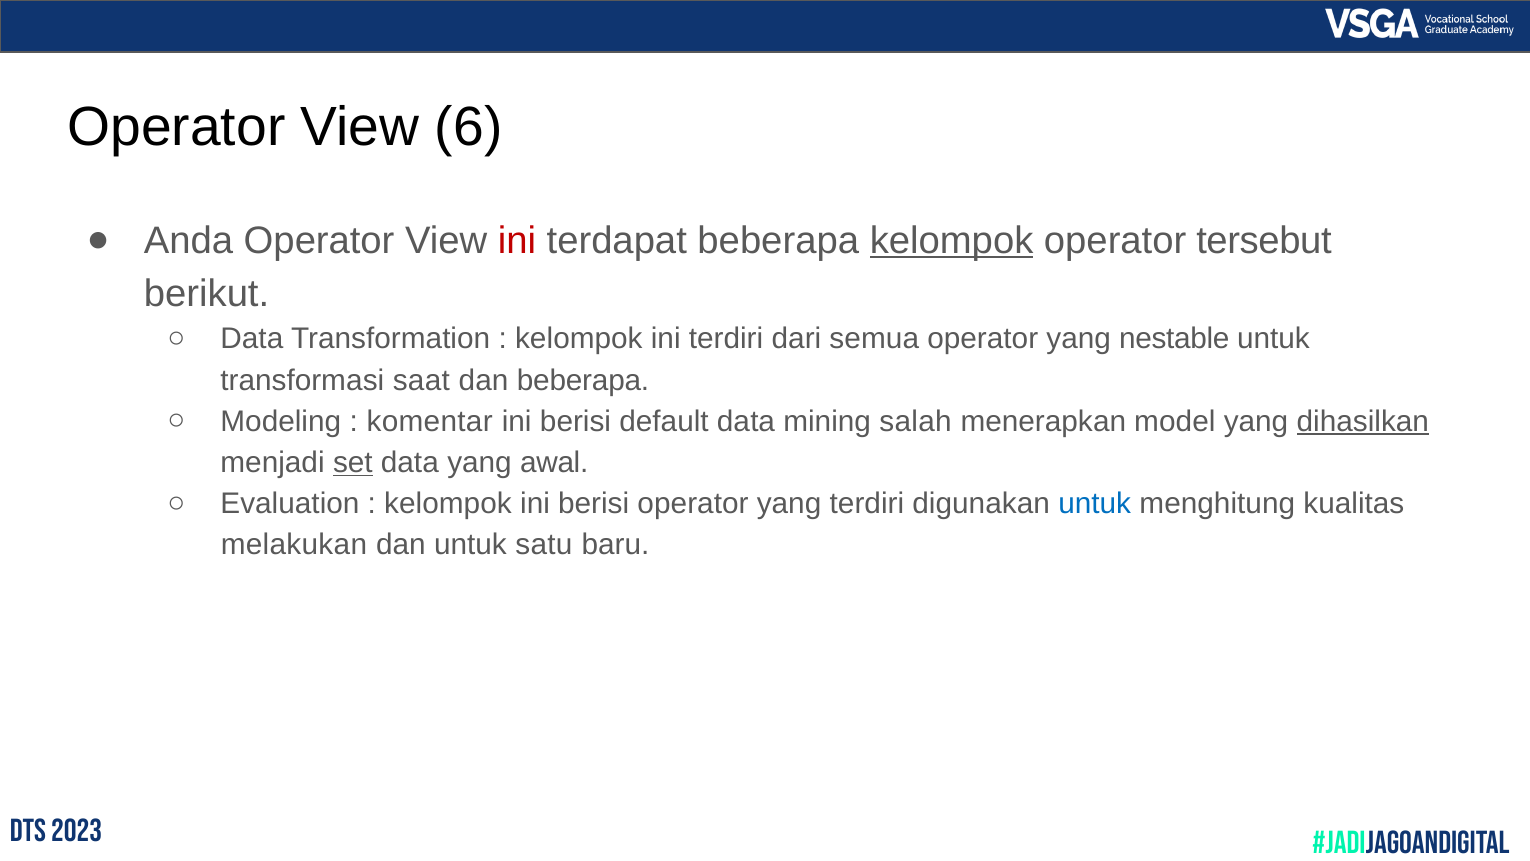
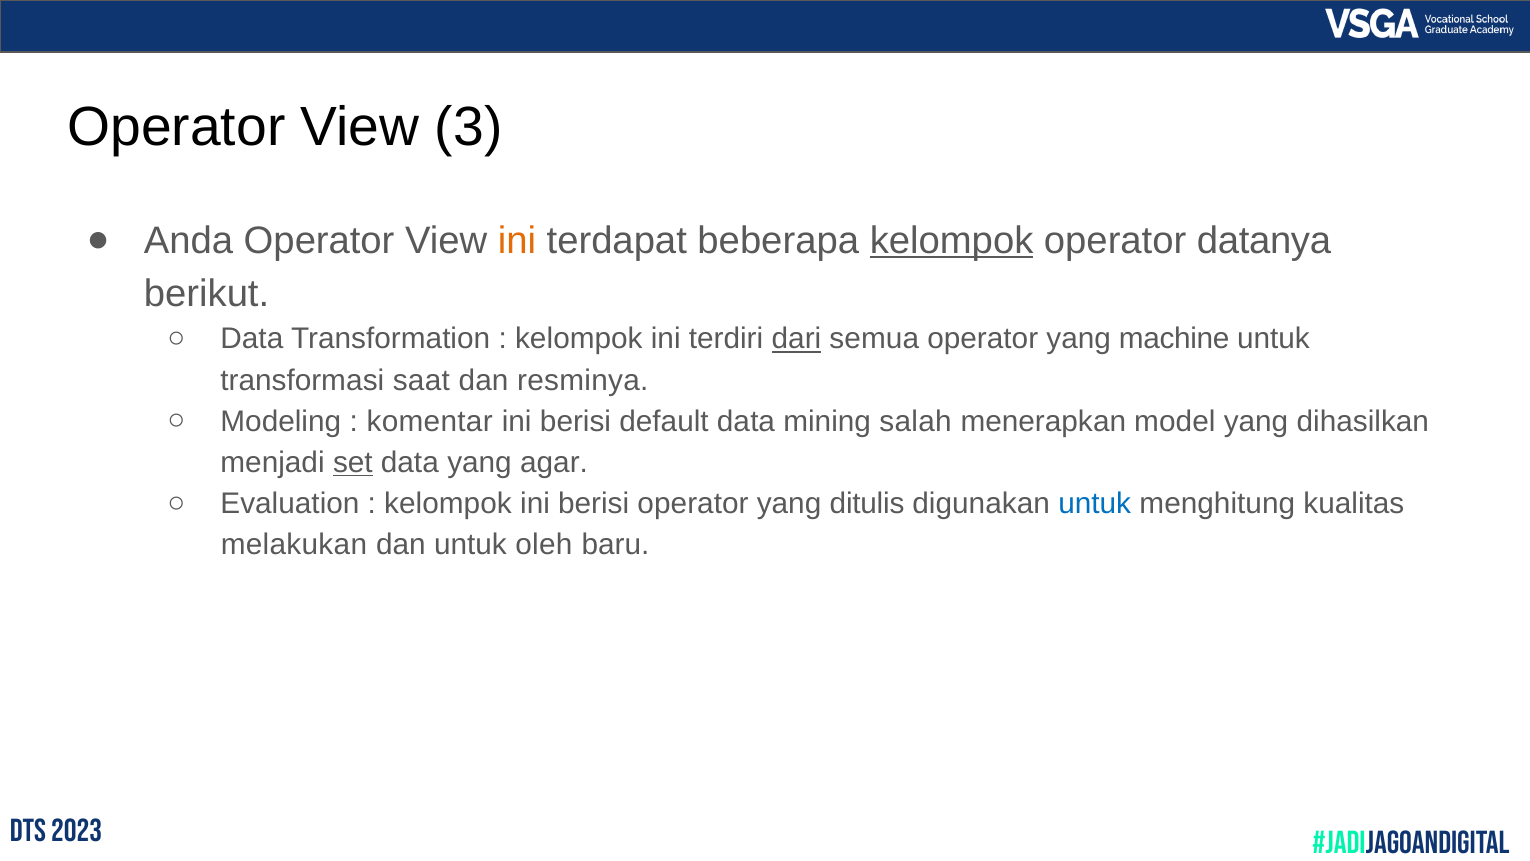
6: 6 -> 3
ini at (517, 241) colour: red -> orange
tersebut: tersebut -> datanya
dari underline: none -> present
nestable: nestable -> machine
dan beberapa: beberapa -> resminya
dihasilkan underline: present -> none
awal: awal -> agar
yang terdiri: terdiri -> ditulis
satu: satu -> oleh
